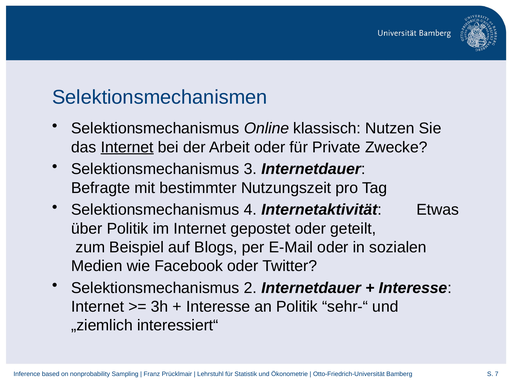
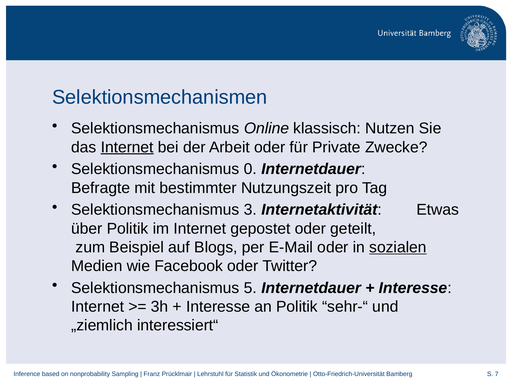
3: 3 -> 0
4: 4 -> 3
sozialen underline: none -> present
2: 2 -> 5
